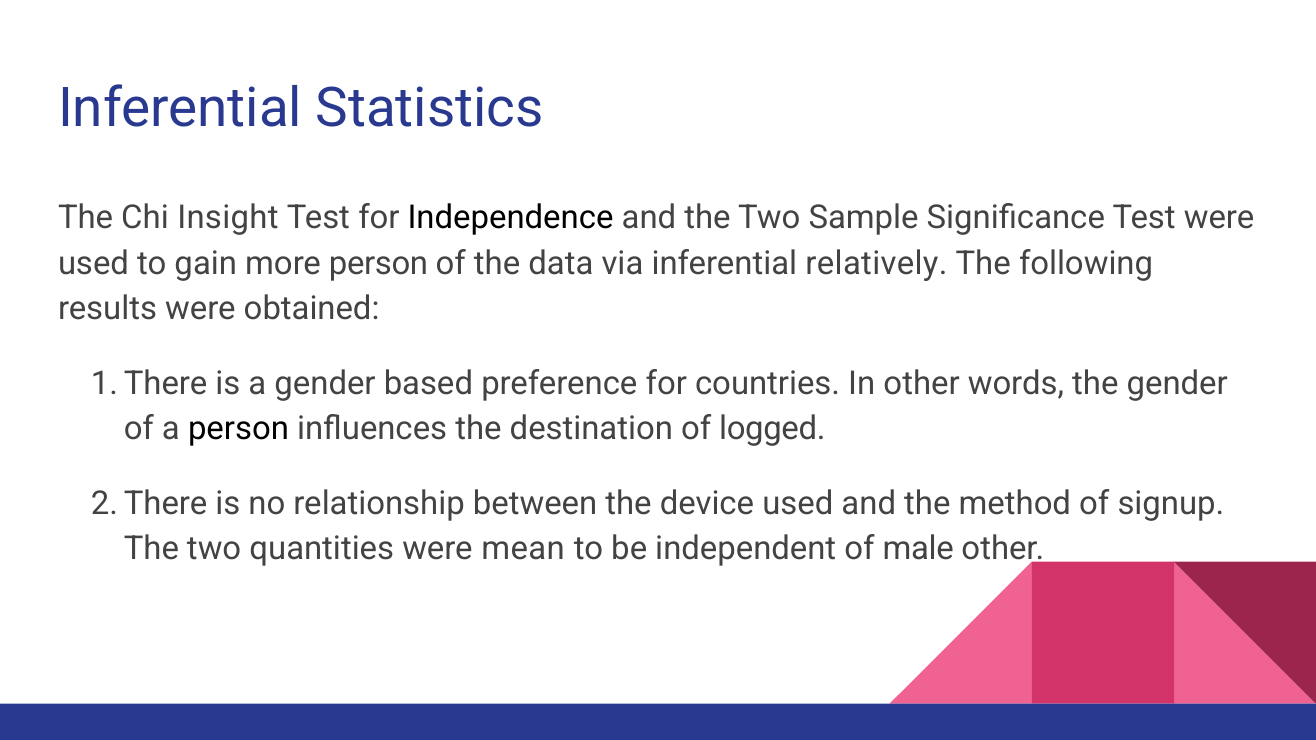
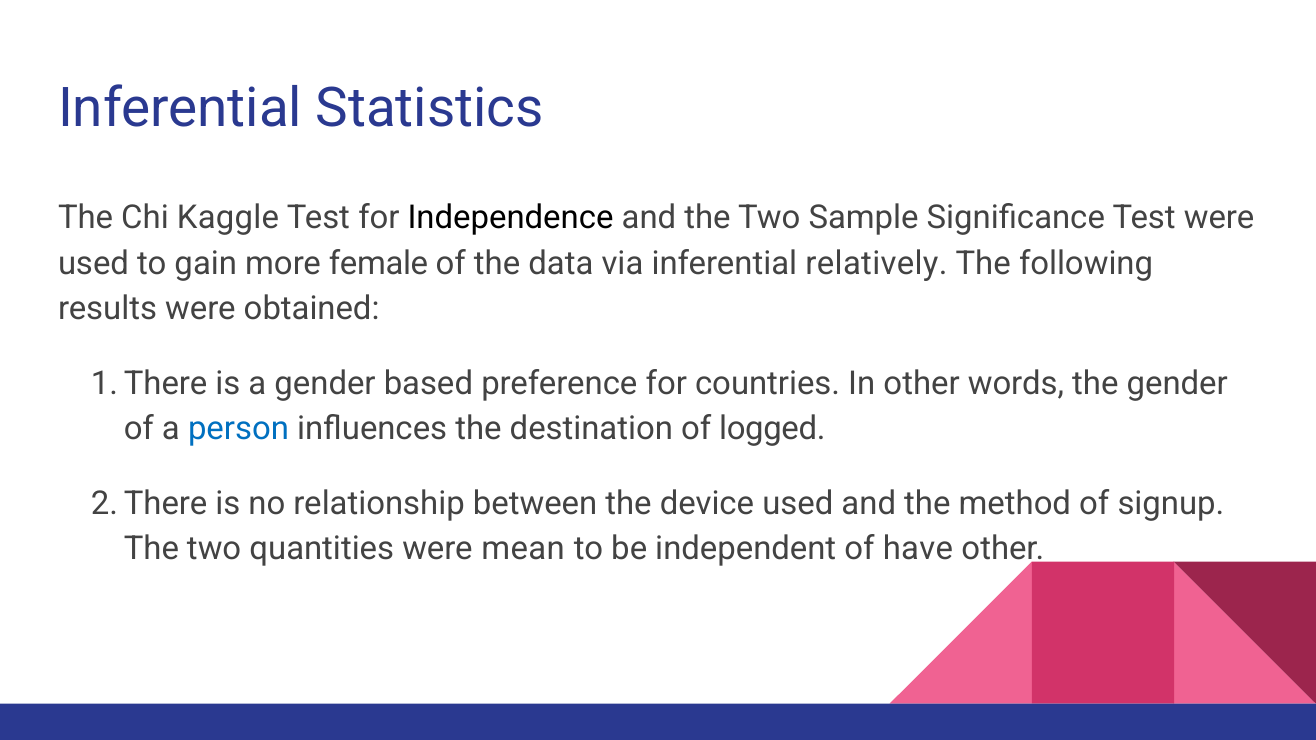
Insight: Insight -> Kaggle
more person: person -> female
person at (239, 429) colour: black -> blue
male: male -> have
